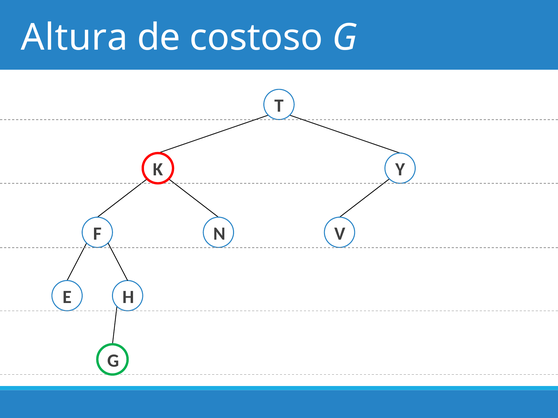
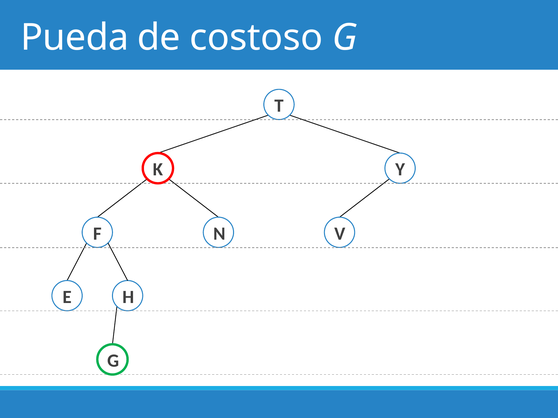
Altura: Altura -> Pueda
